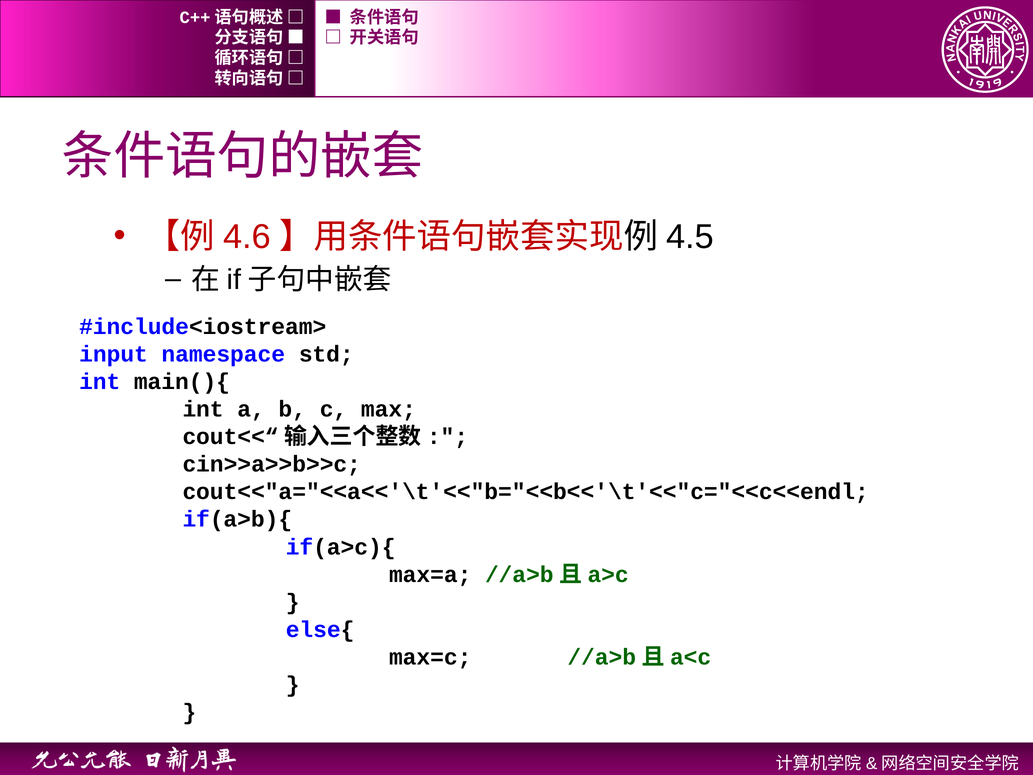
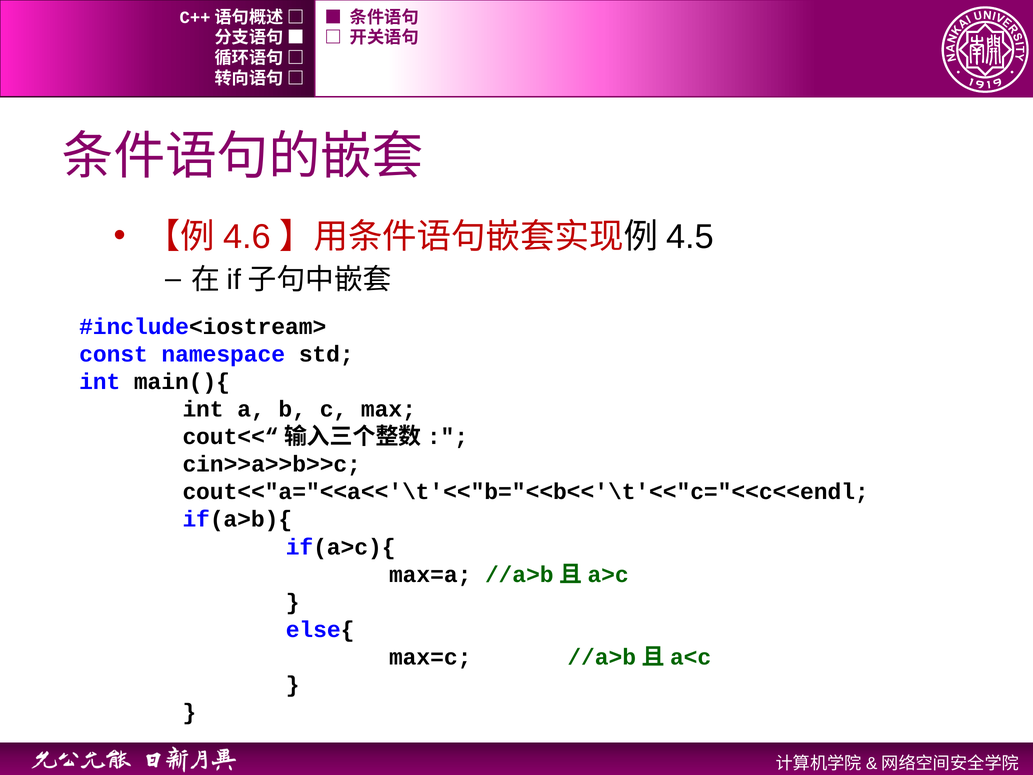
input: input -> const
